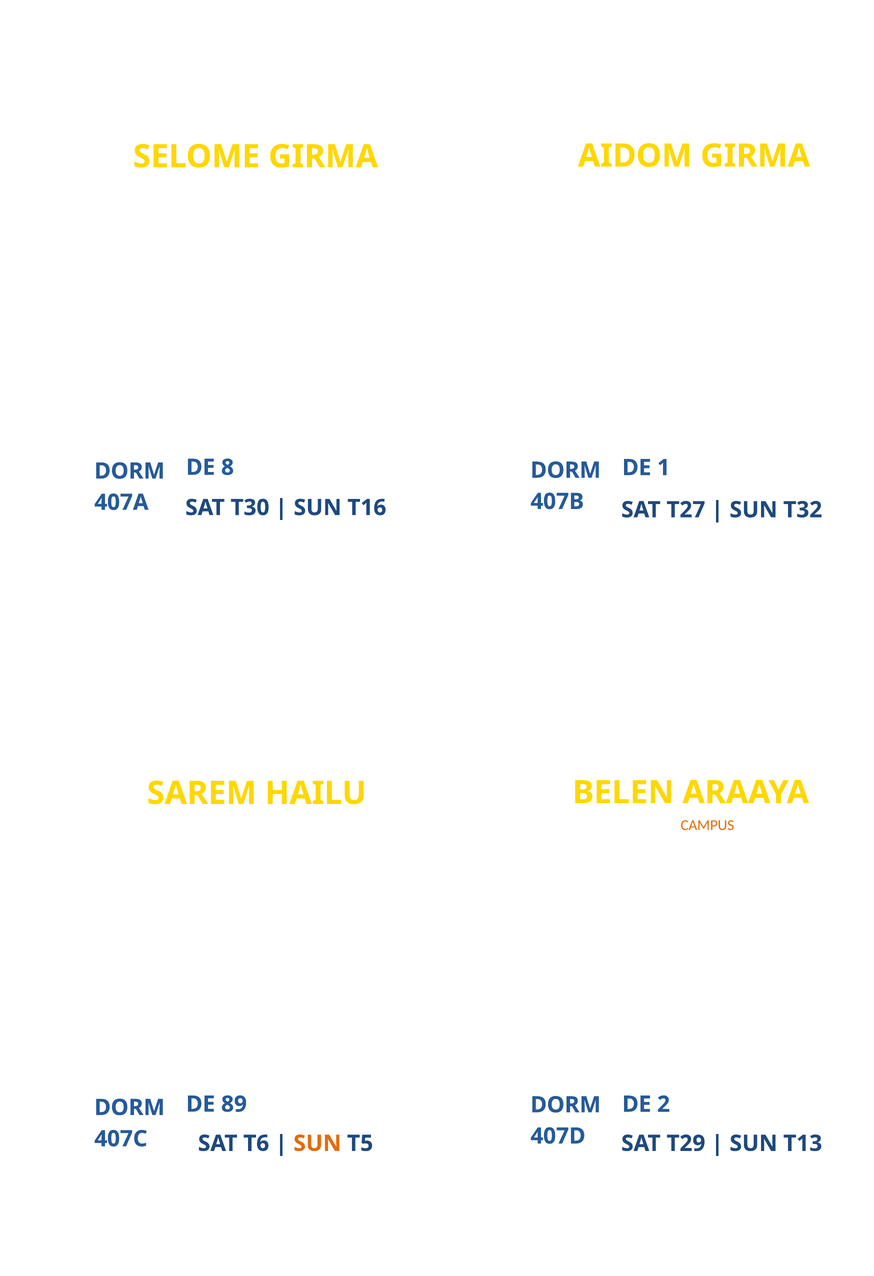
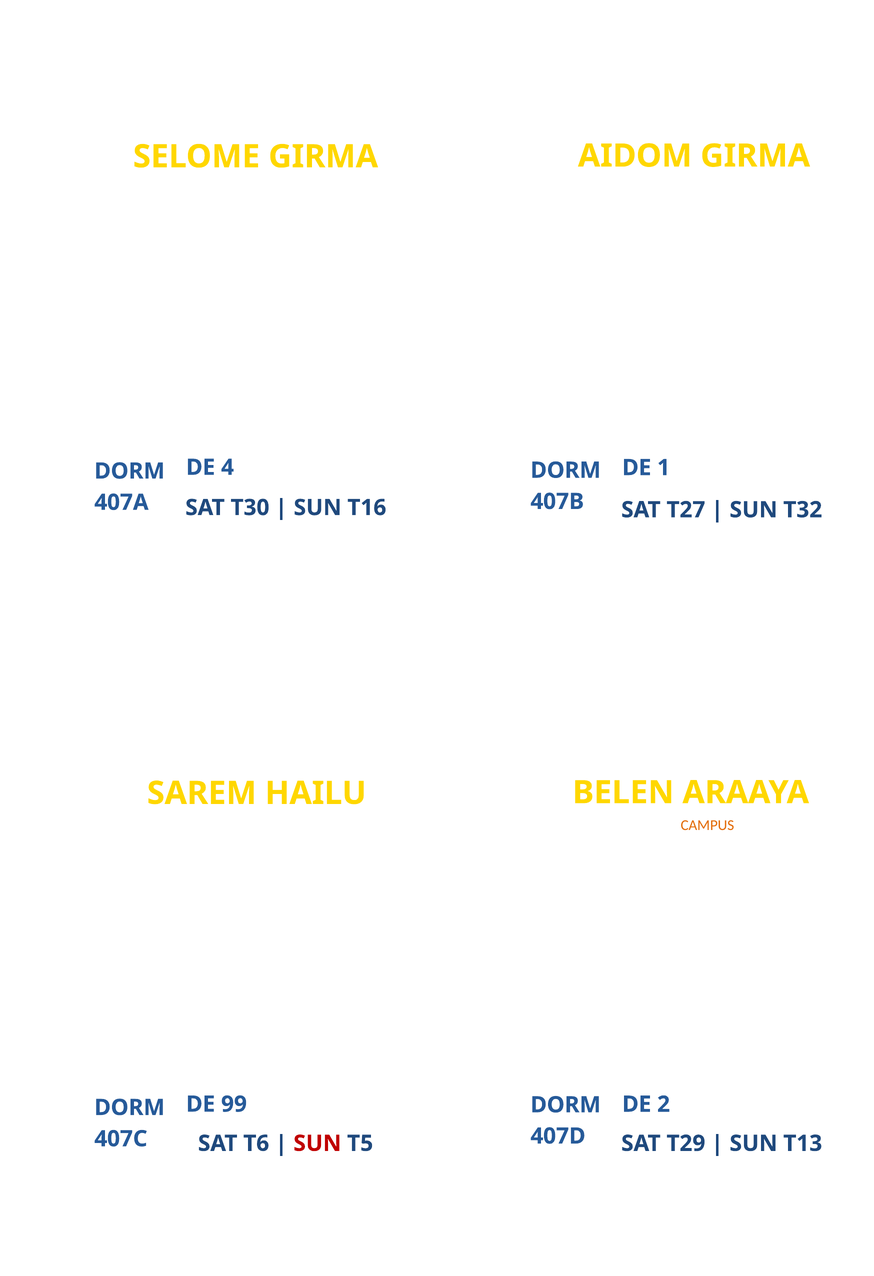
8: 8 -> 4
89: 89 -> 99
SUN at (317, 1144) colour: orange -> red
